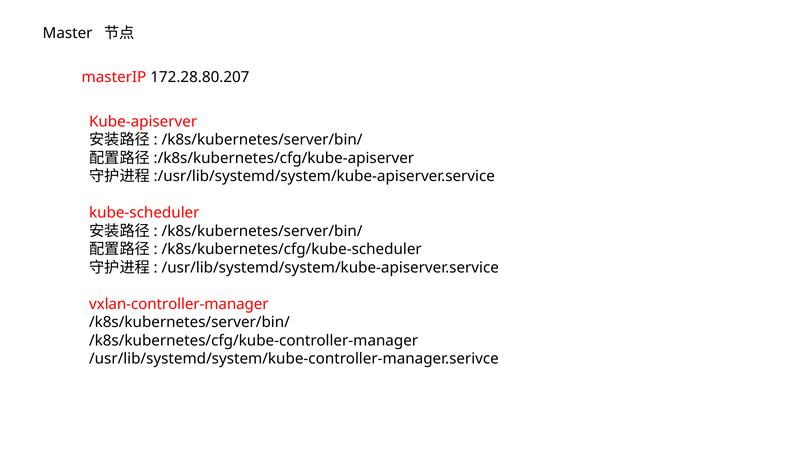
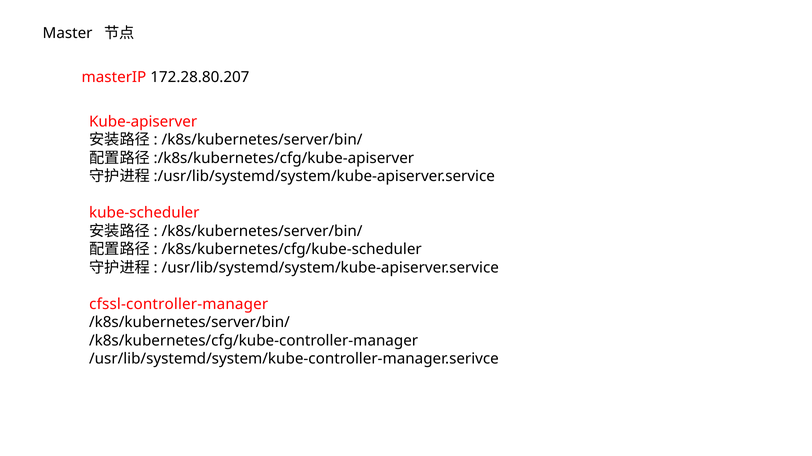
vxlan-controller-manager: vxlan-controller-manager -> cfssl-controller-manager
